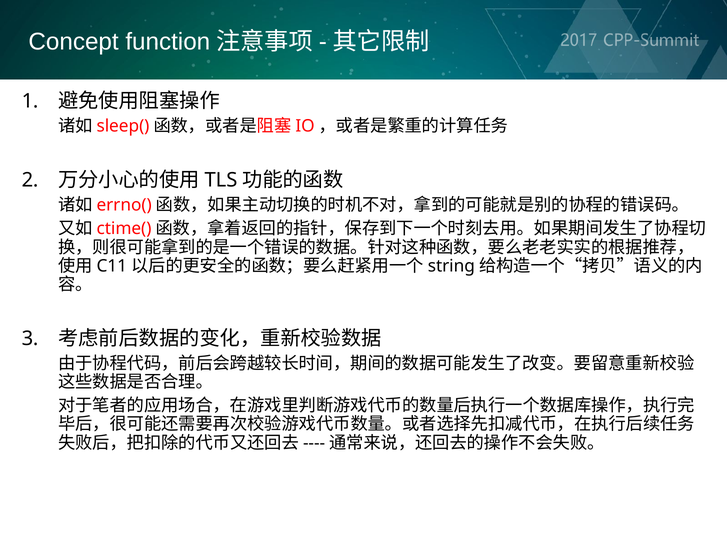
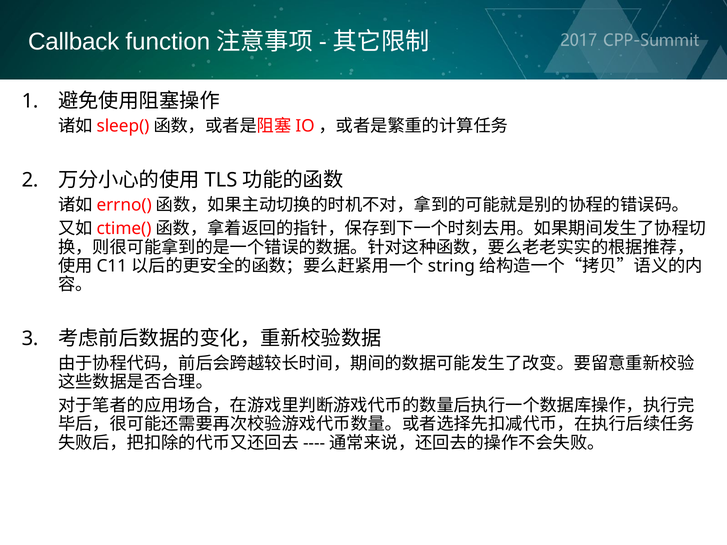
Concept: Concept -> Callback
